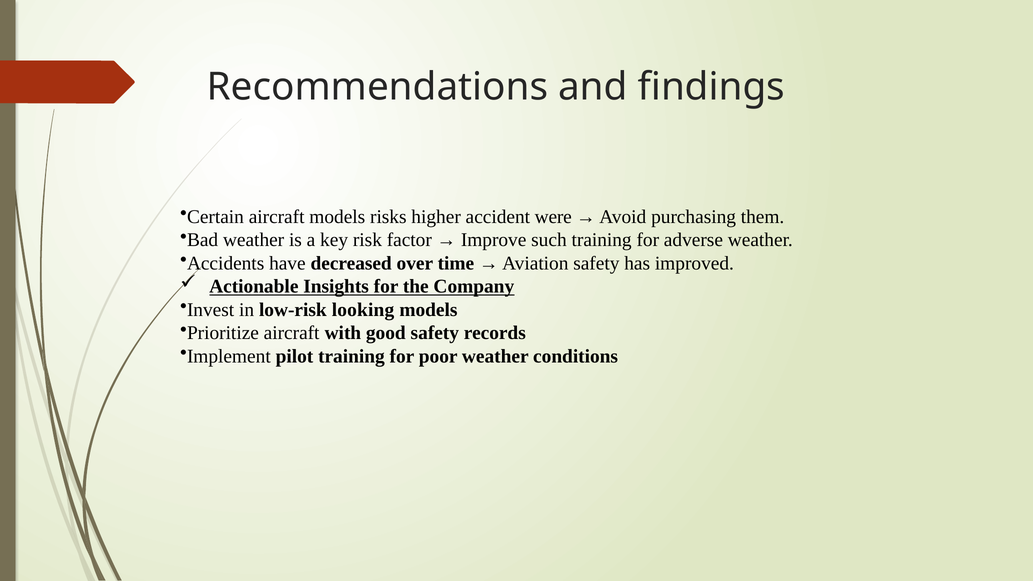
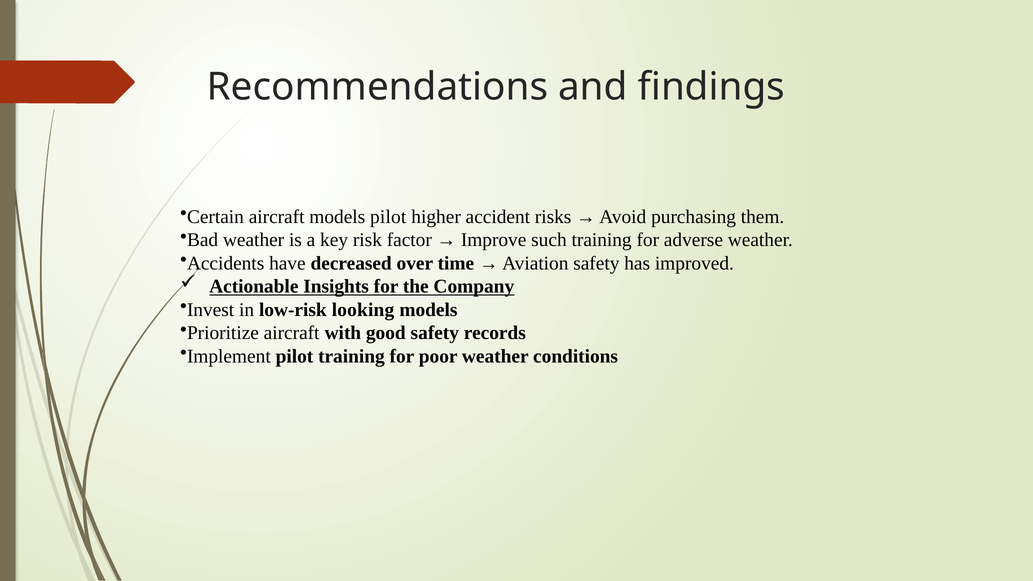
models risks: risks -> pilot
were: were -> risks
